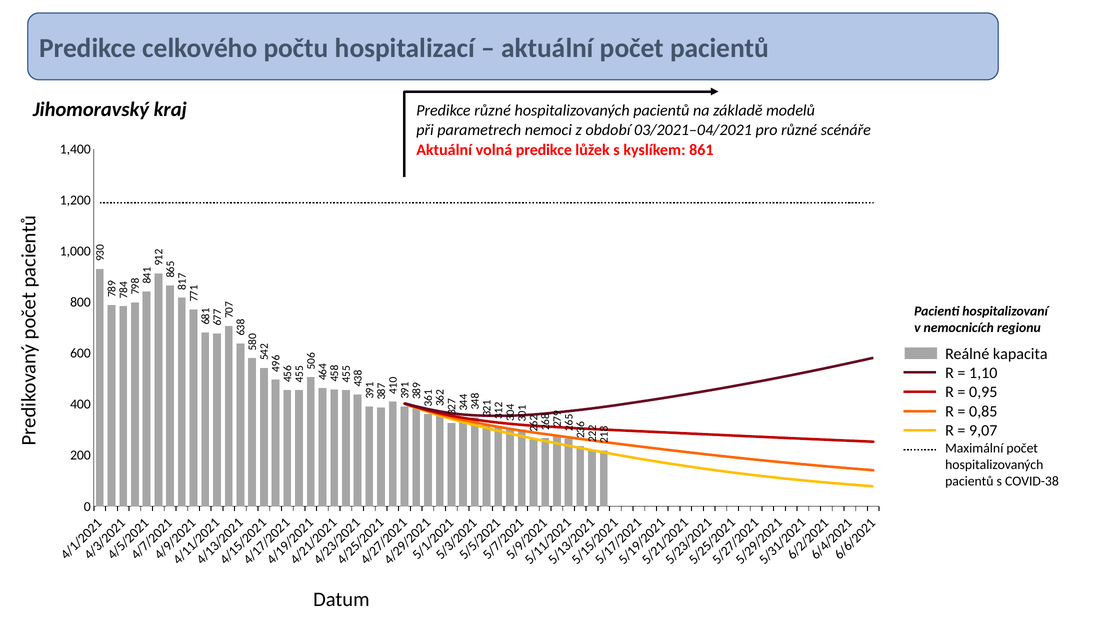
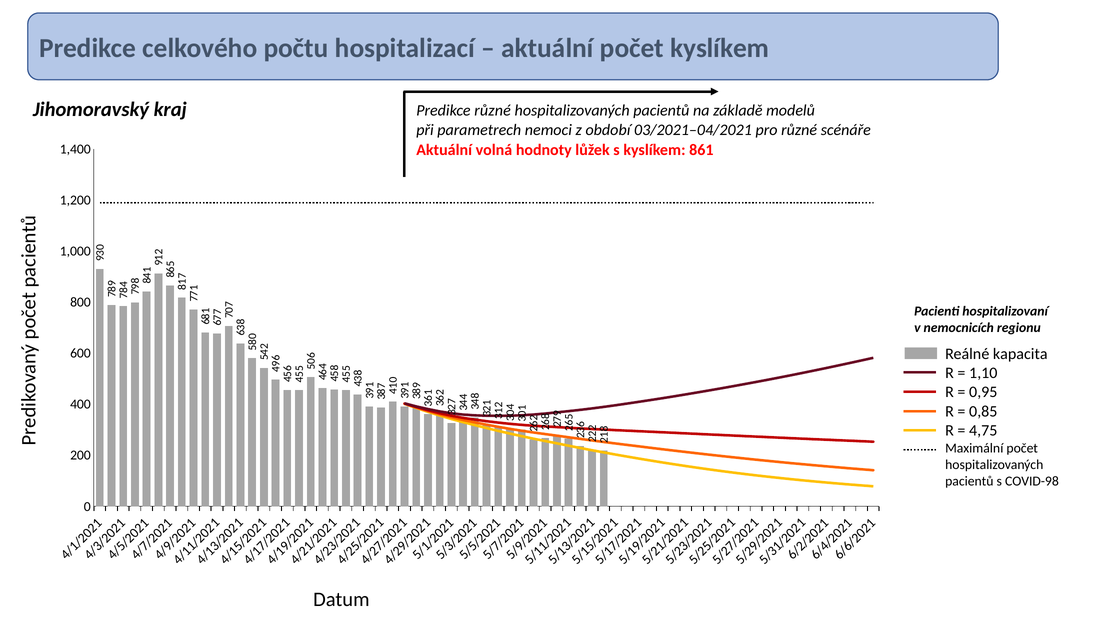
počet pacientů: pacientů -> kyslíkem
volná predikce: predikce -> hodnoty
9,07: 9,07 -> 4,75
COVID-38: COVID-38 -> COVID-98
